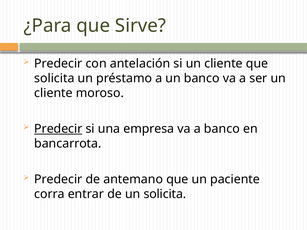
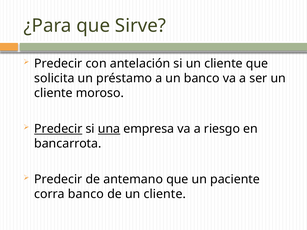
una underline: none -> present
a banco: banco -> riesgo
corra entrar: entrar -> banco
de un solicita: solicita -> cliente
